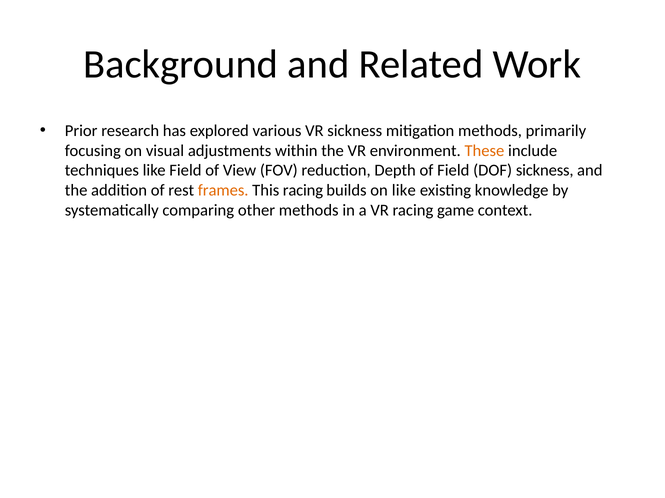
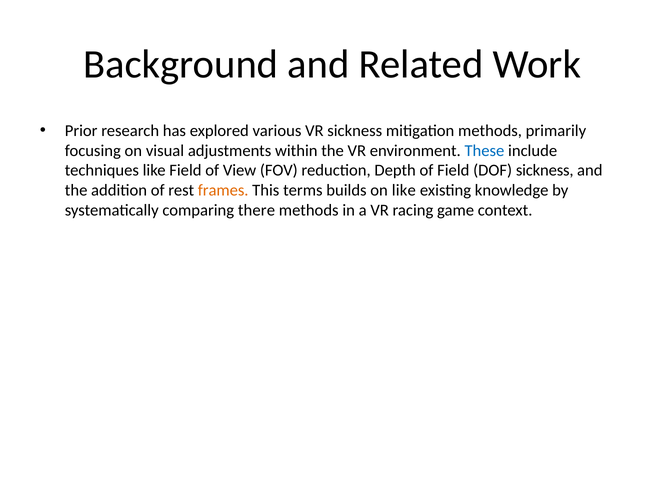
These colour: orange -> blue
This racing: racing -> terms
other: other -> there
